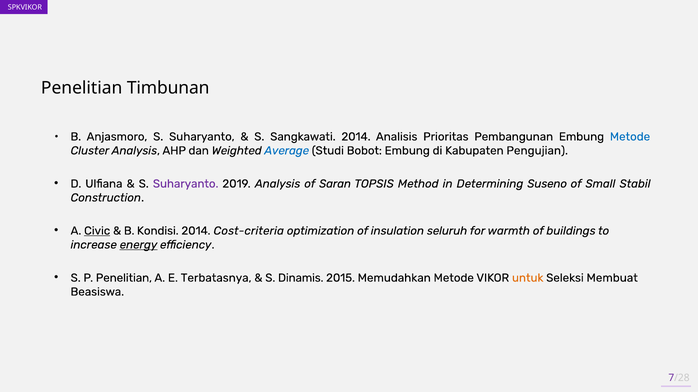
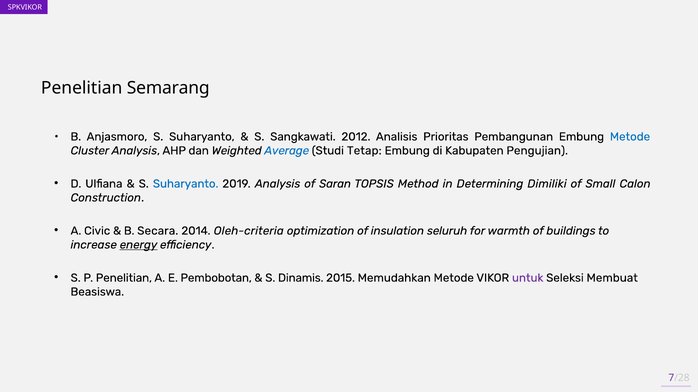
Timbunan: Timbunan -> Semarang
Sangkawati 2014: 2014 -> 2012
Bobot: Bobot -> Tetap
Suharyanto at (186, 184) colour: purple -> blue
Suseno: Suseno -> Dimiliki
Stabil: Stabil -> Calon
Civic underline: present -> none
Kondisi: Kondisi -> Secara
Cost-criteria: Cost-criteria -> Oleh-criteria
Terbatasnya: Terbatasnya -> Pembobotan
untuk colour: orange -> purple
